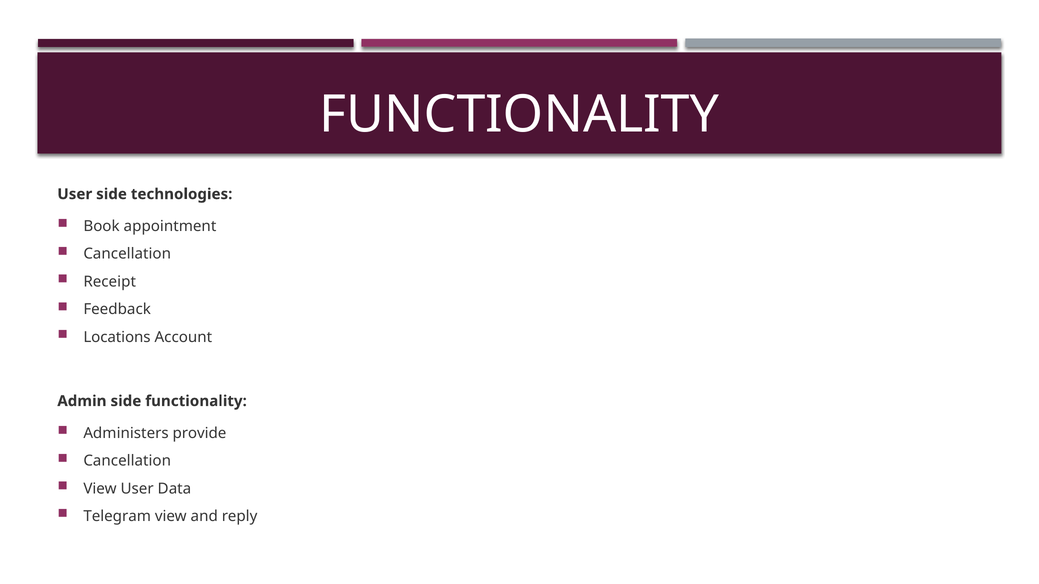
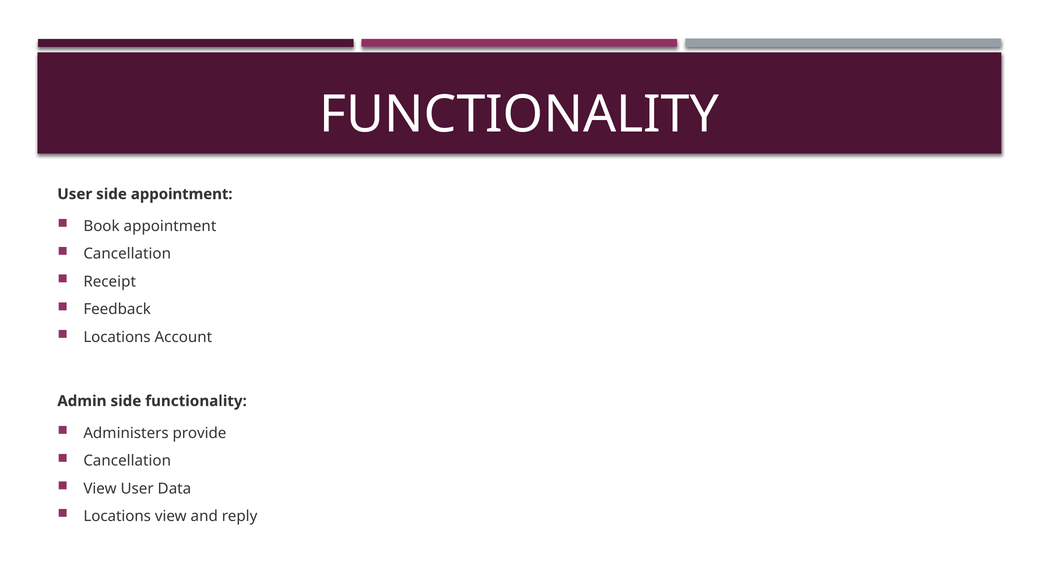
side technologies: technologies -> appointment
Telegram at (117, 517): Telegram -> Locations
